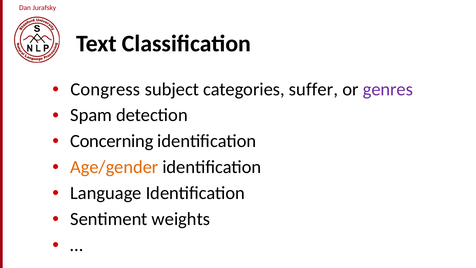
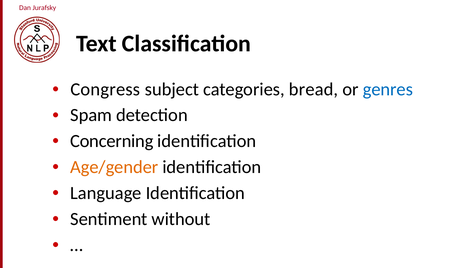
suffer: suffer -> bread
genres colour: purple -> blue
weights: weights -> without
